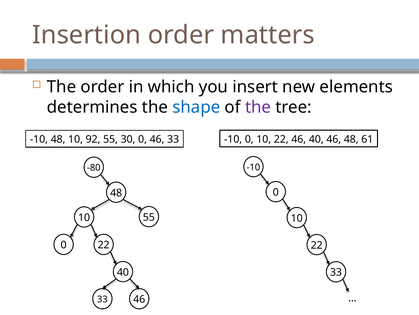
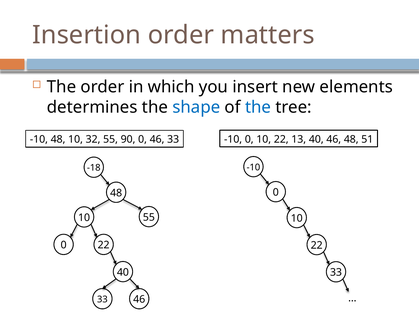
the at (258, 107) colour: purple -> blue
92: 92 -> 32
30: 30 -> 90
22 46: 46 -> 13
61: 61 -> 51
-80: -80 -> -18
